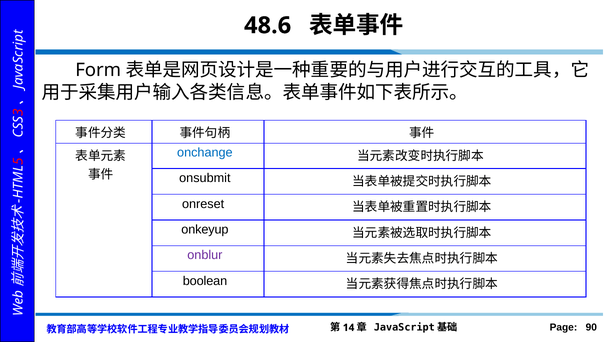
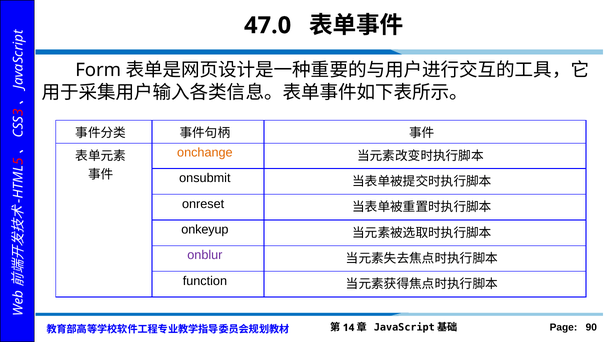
48.6: 48.6 -> 47.0
onchange colour: blue -> orange
boolean: boolean -> function
